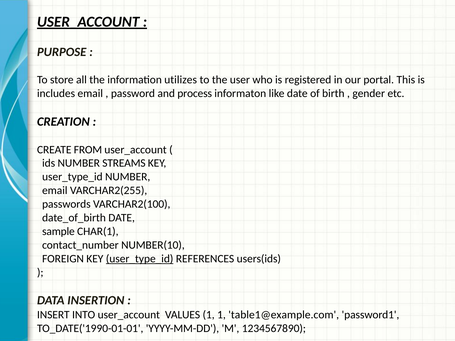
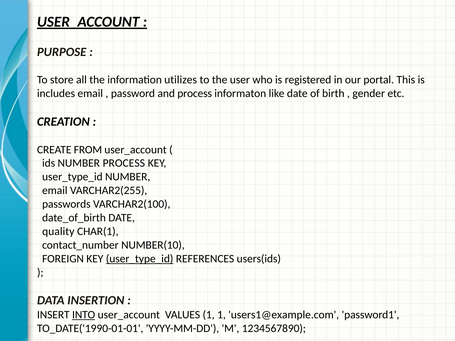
NUMBER STREAMS: STREAMS -> PROCESS
sample: sample -> quality
INTO underline: none -> present
table1@example.com: table1@example.com -> users1@example.com
